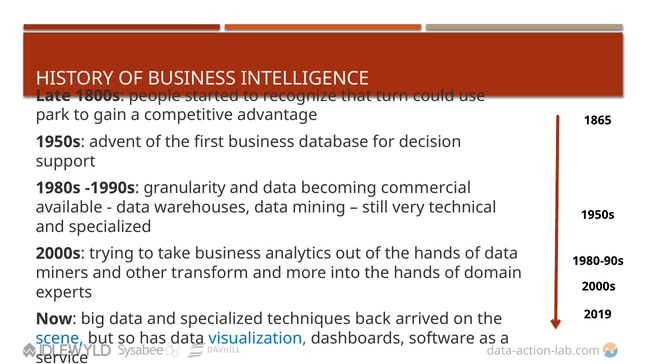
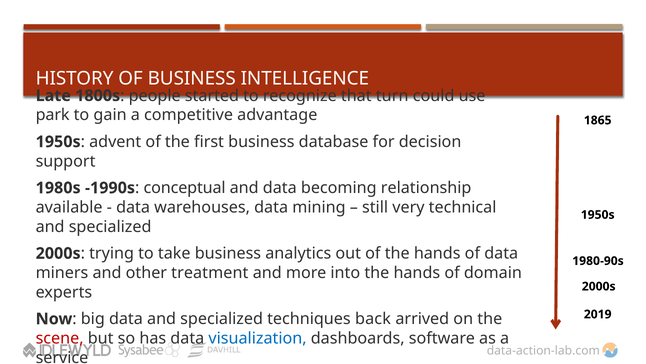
granularity: granularity -> conceptual
commercial: commercial -> relationship
transform: transform -> treatment
scene colour: blue -> red
